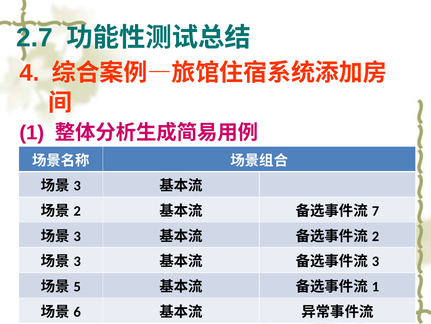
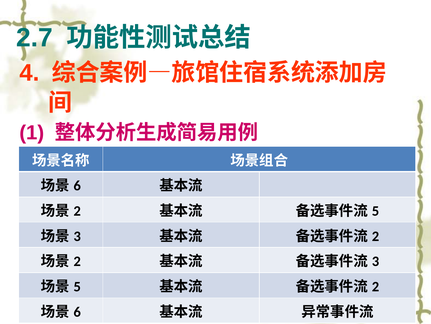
3 at (77, 185): 3 -> 6
7 at (375, 211): 7 -> 5
3 at (77, 261): 3 -> 2
1 at (375, 286): 1 -> 2
